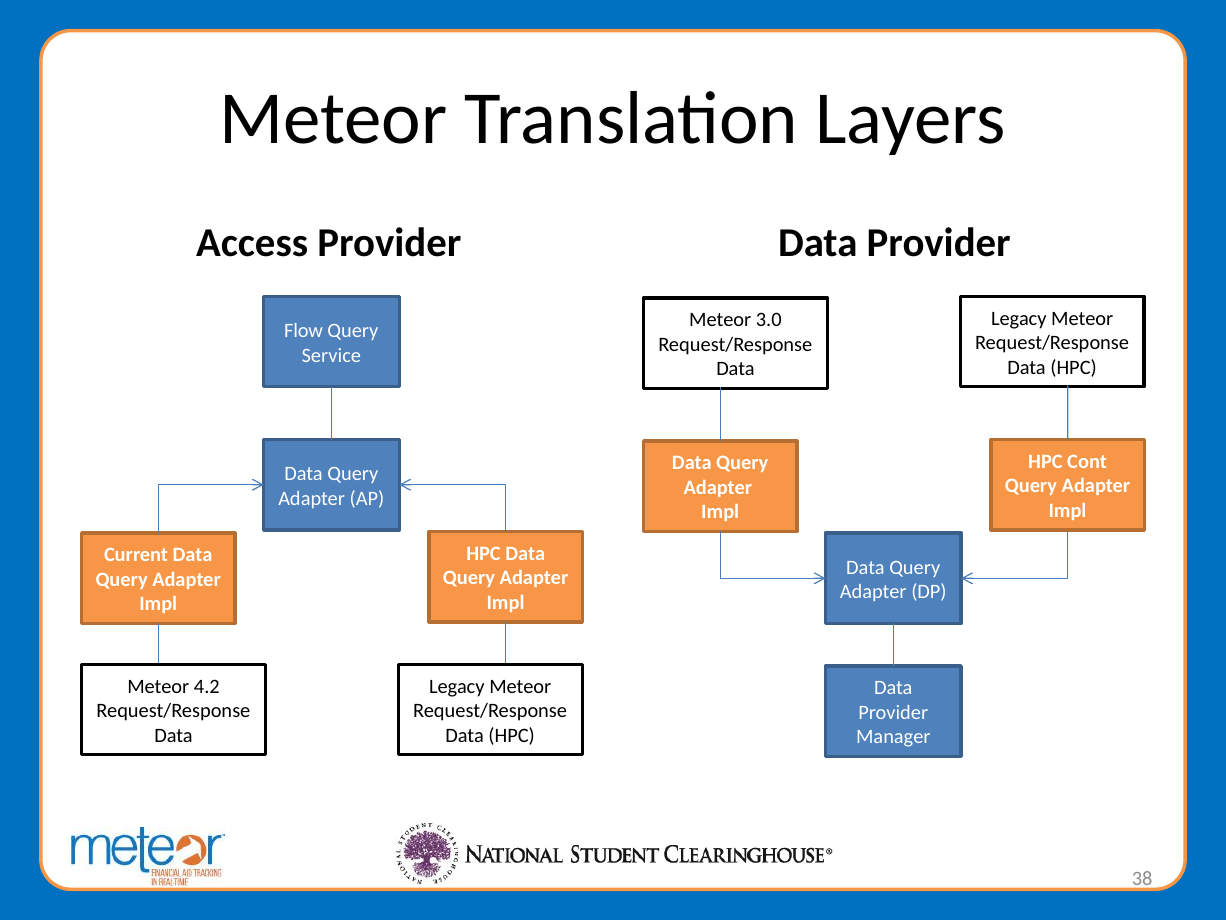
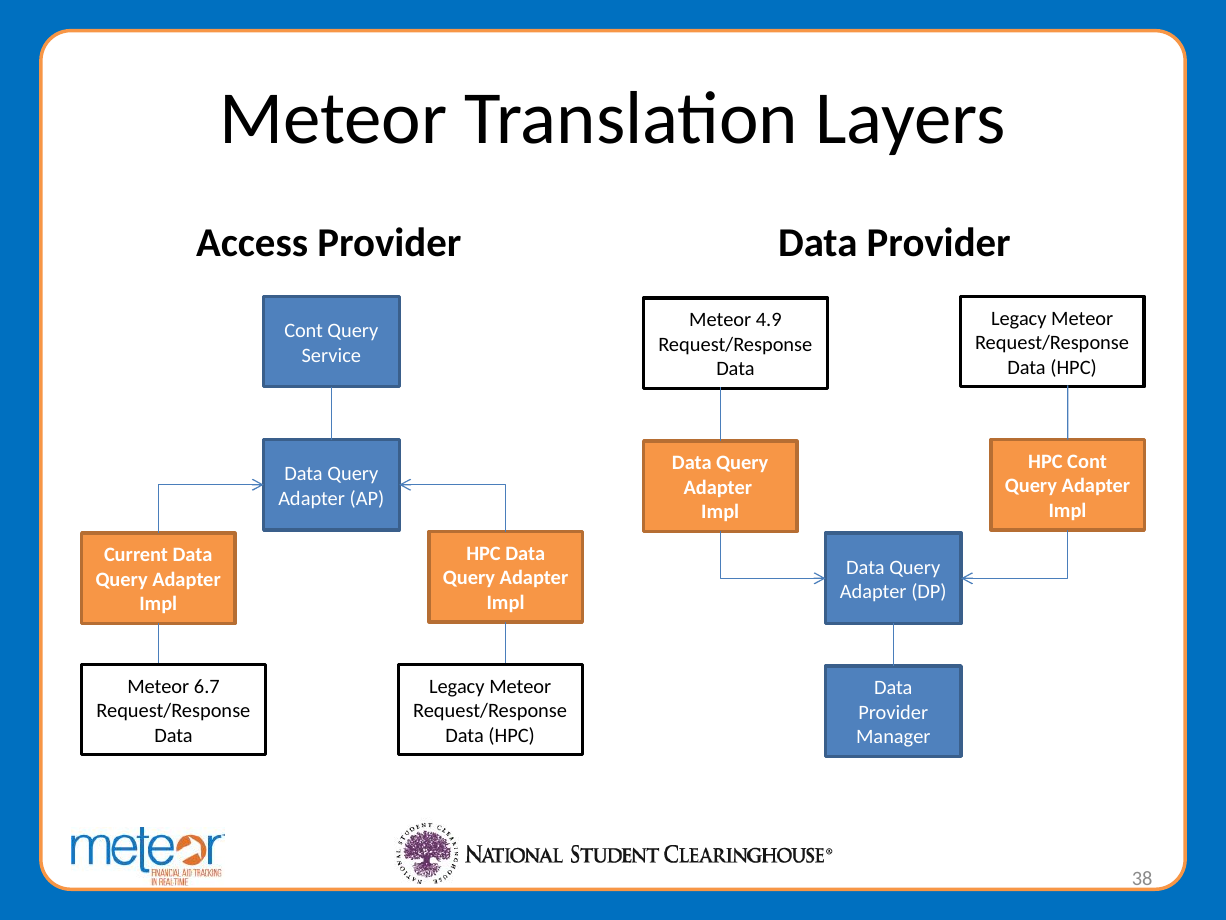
3.0: 3.0 -> 4.9
Flow at (304, 331): Flow -> Cont
4.2: 4.2 -> 6.7
